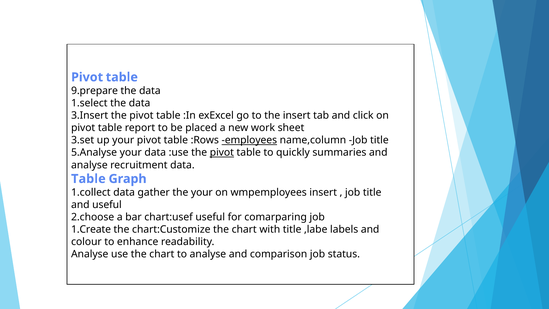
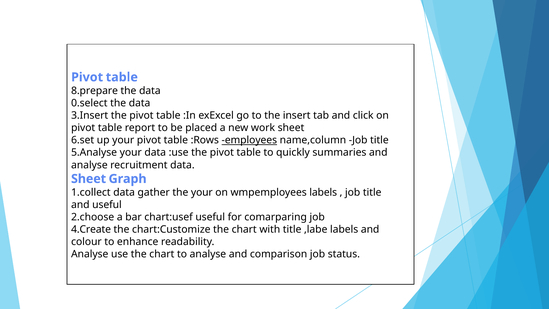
9.prepare: 9.prepare -> 8.prepare
1.select: 1.select -> 0.select
3.set: 3.set -> 6.set
pivot at (222, 152) underline: present -> none
Table at (88, 179): Table -> Sheet
wmpemployees insert: insert -> labels
1.Create: 1.Create -> 4.Create
